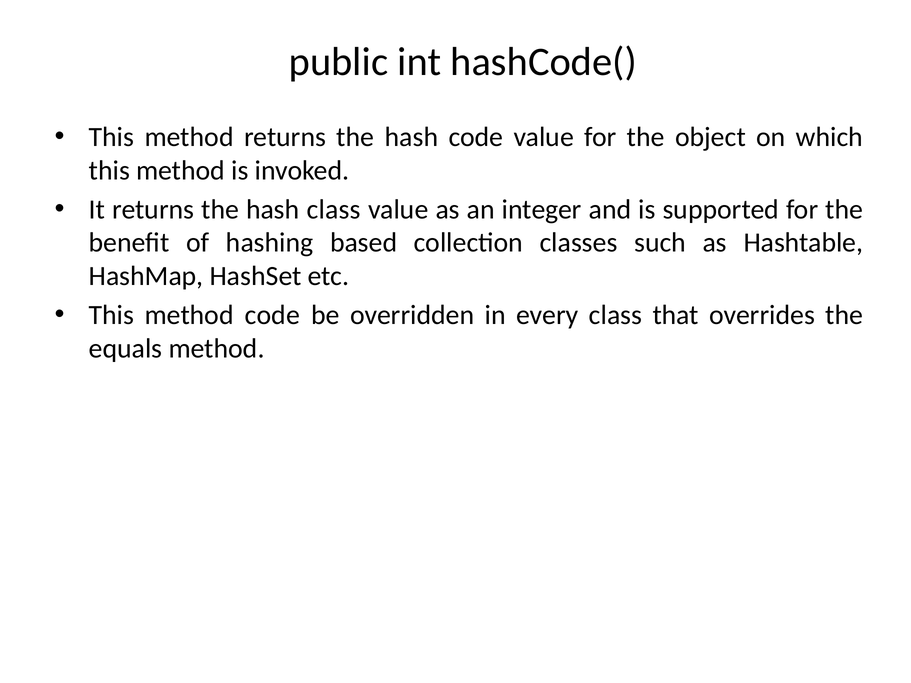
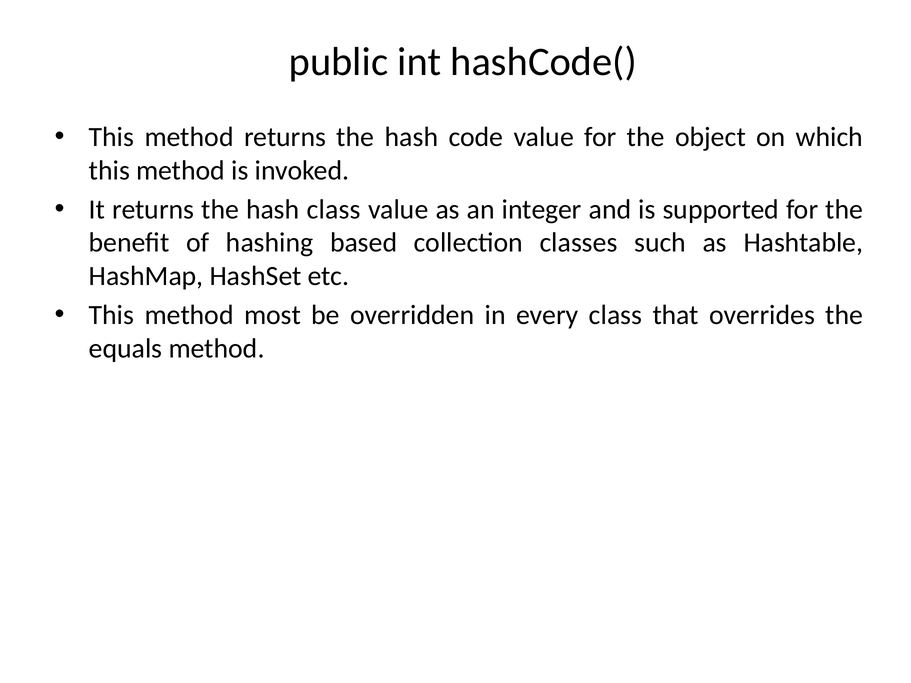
method code: code -> most
